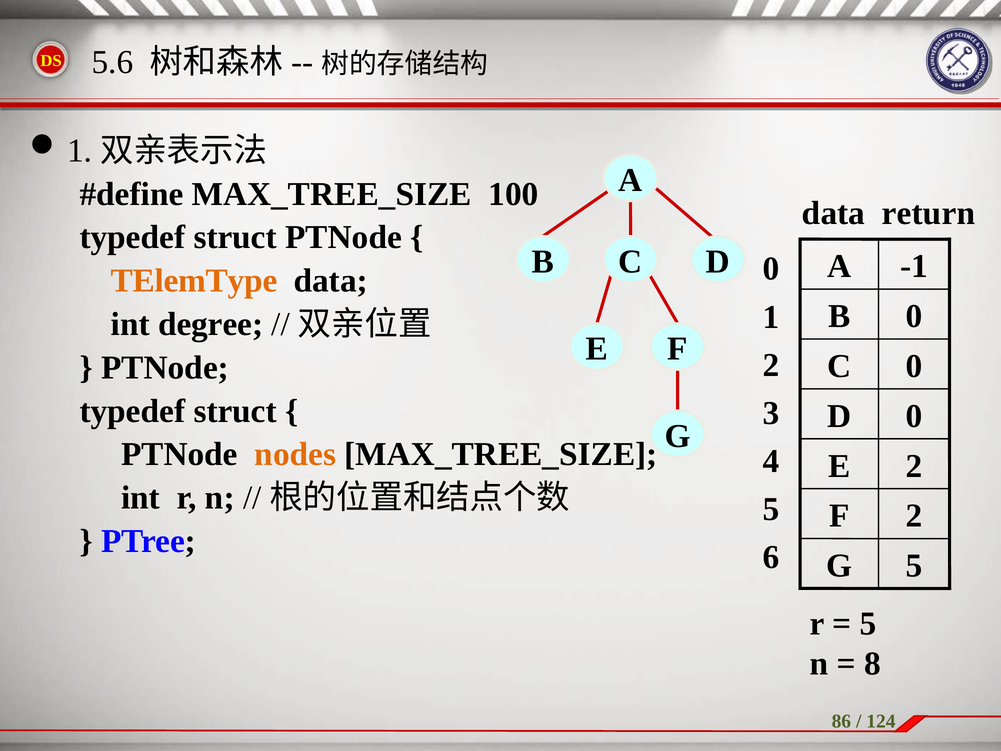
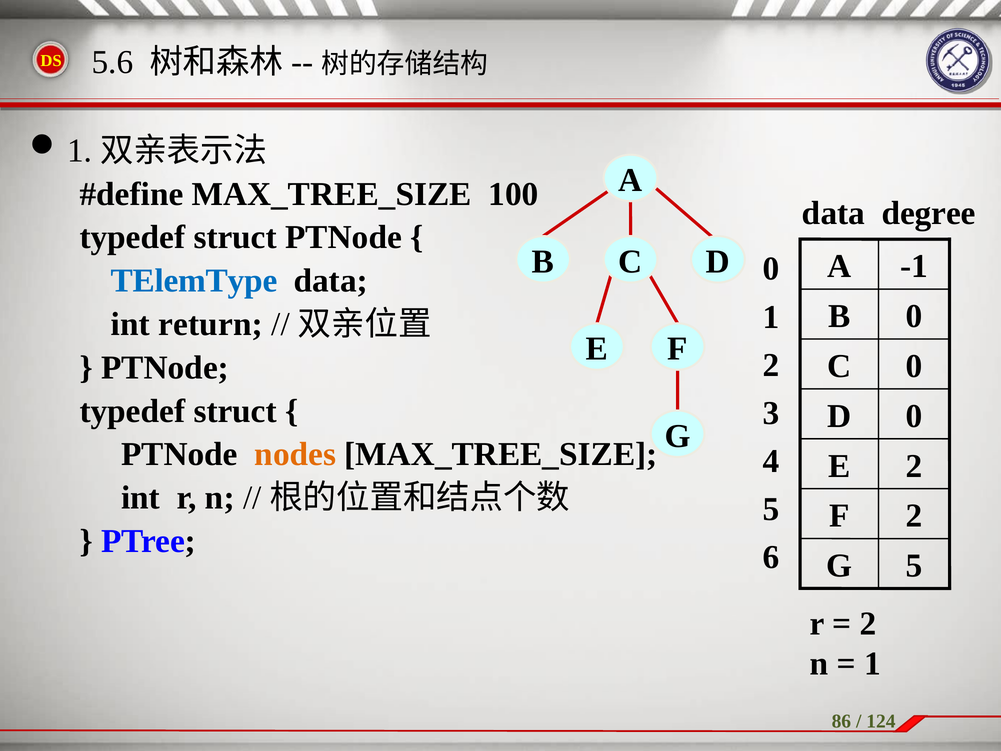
return: return -> degree
TElemType colour: orange -> blue
degree: degree -> return
5 at (868, 623): 5 -> 2
8 at (872, 663): 8 -> 1
